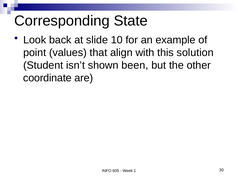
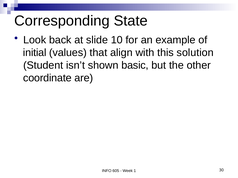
point: point -> initial
been: been -> basic
